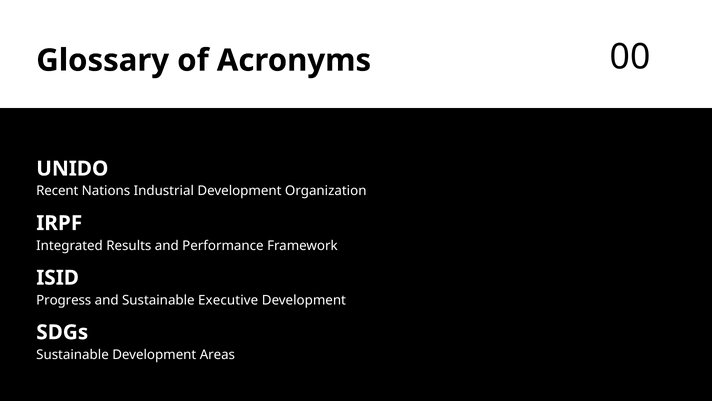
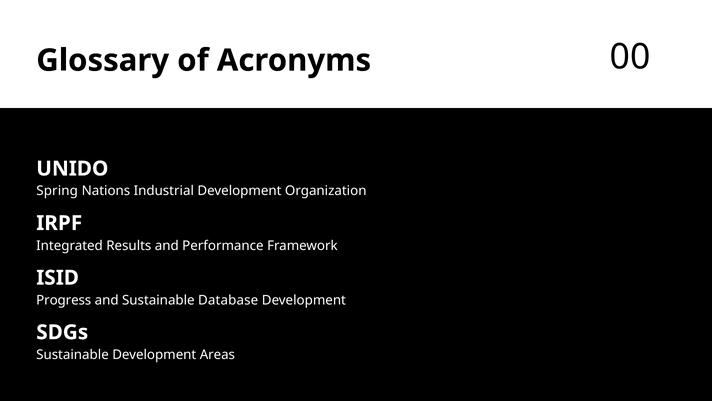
Recent: Recent -> Spring
Executive: Executive -> Database
